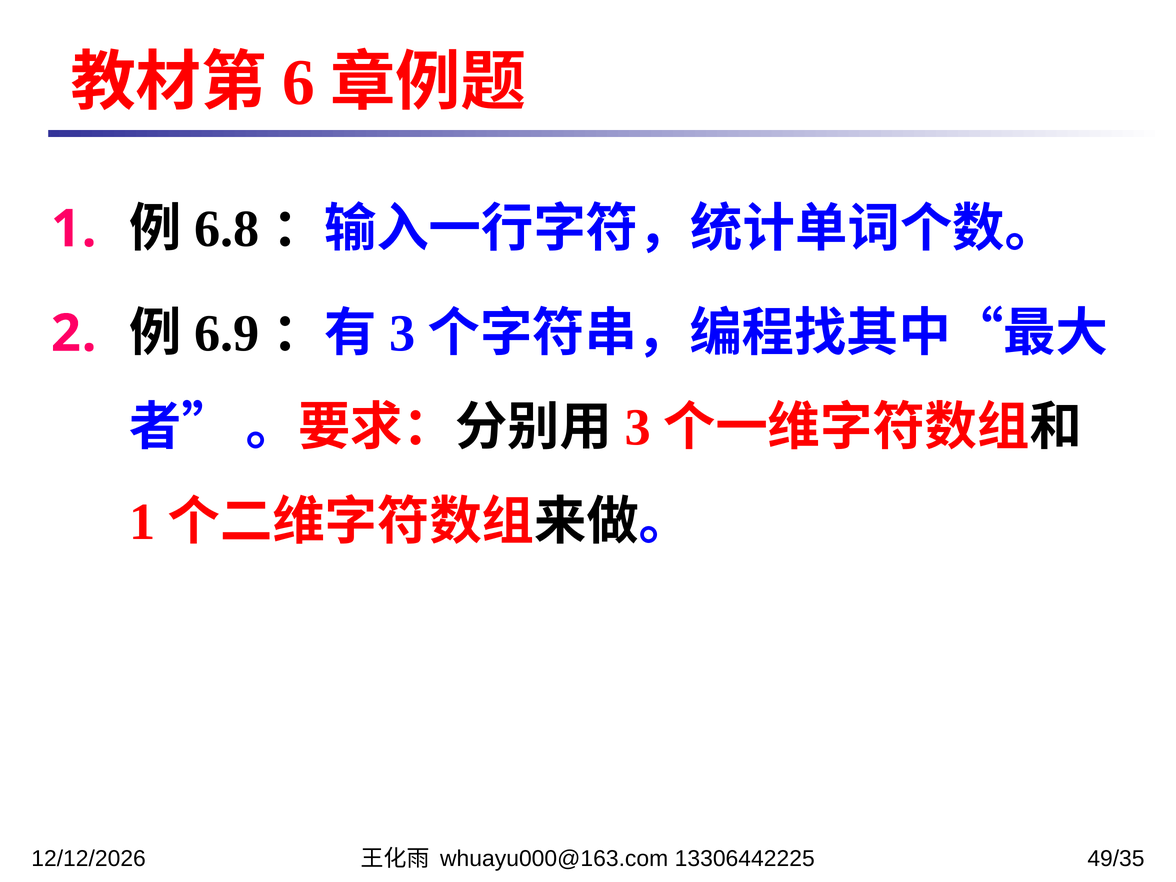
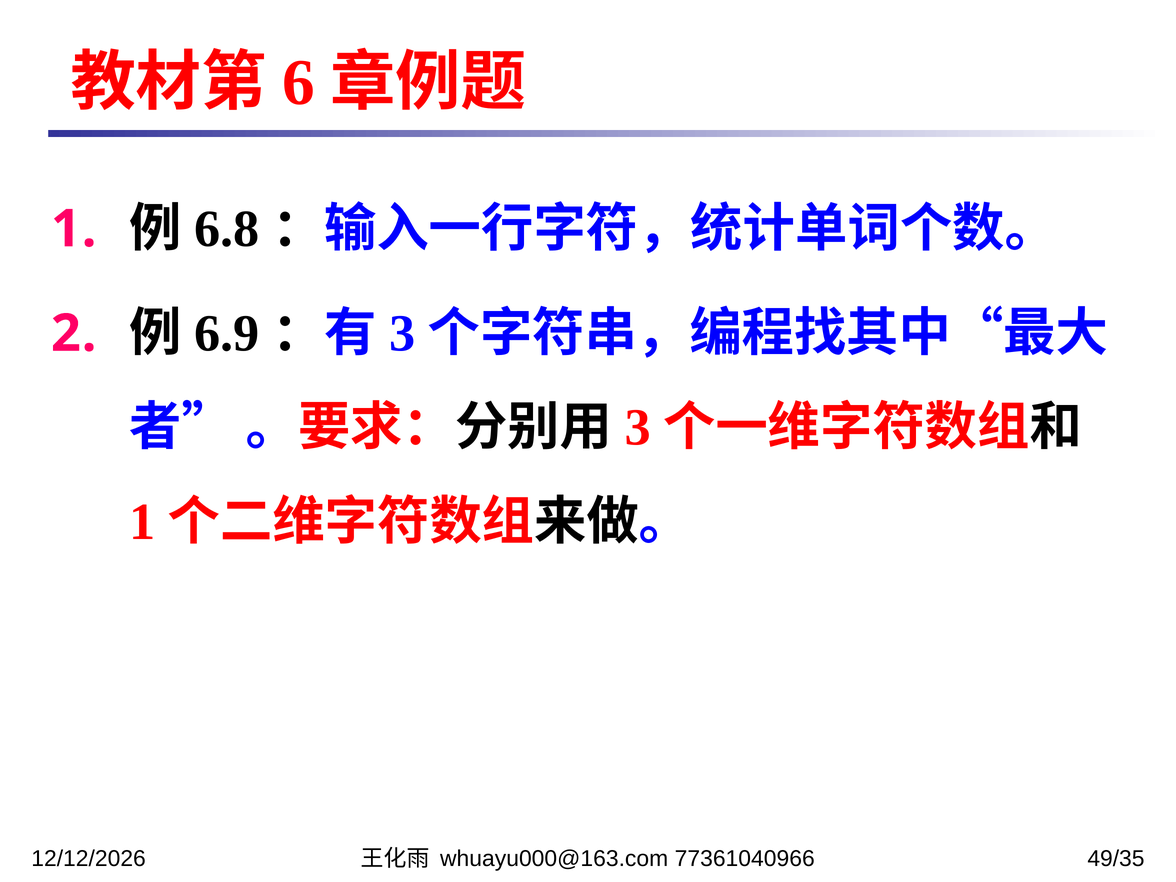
13306442225: 13306442225 -> 77361040966
